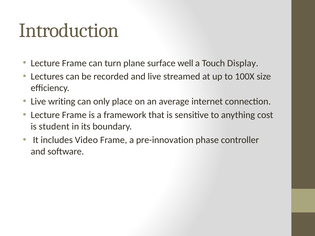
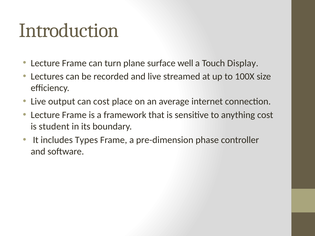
writing: writing -> output
can only: only -> cost
Video: Video -> Types
pre-innovation: pre-innovation -> pre-dimension
